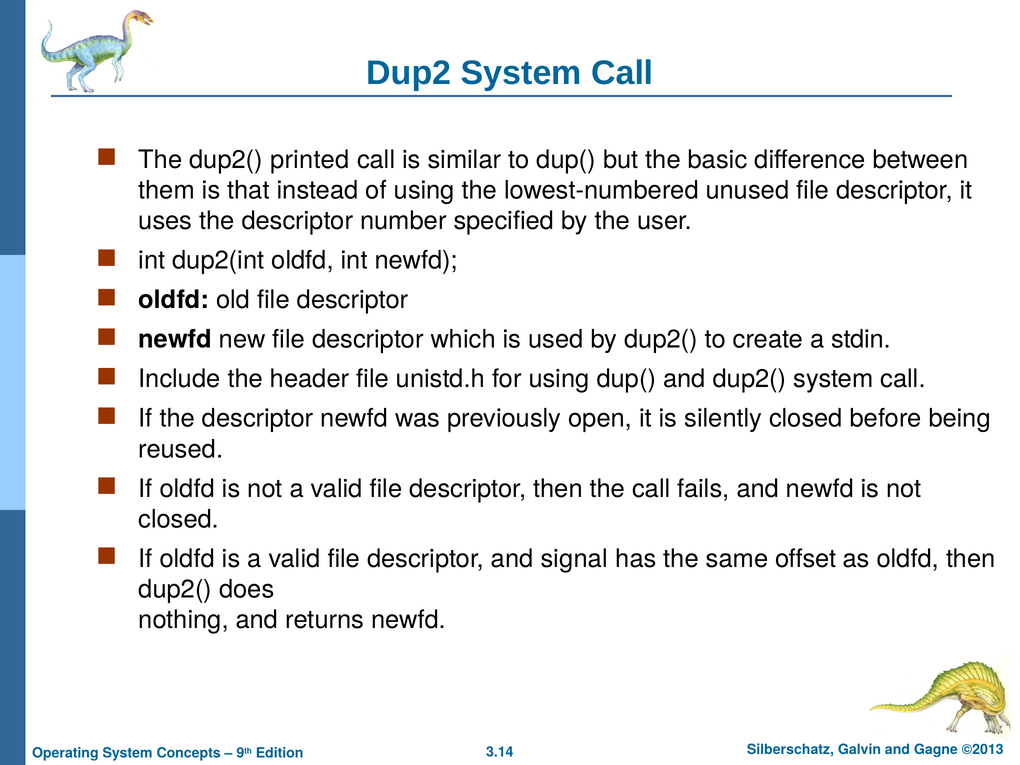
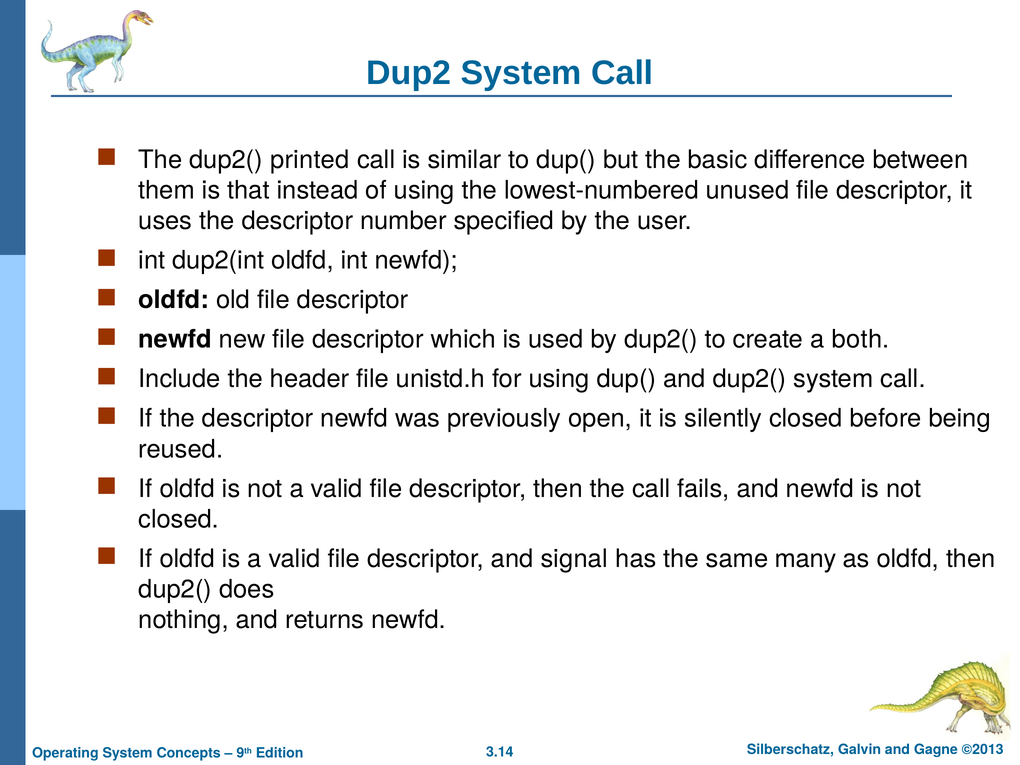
stdin: stdin -> both
offset: offset -> many
